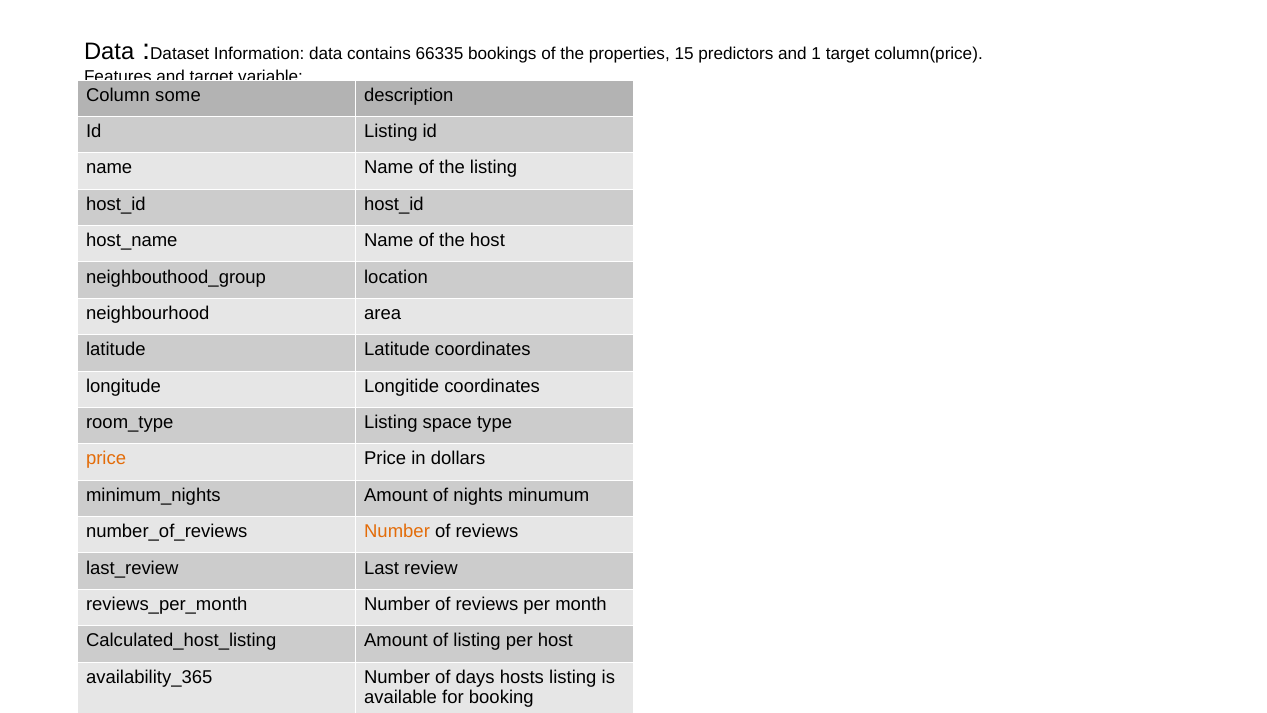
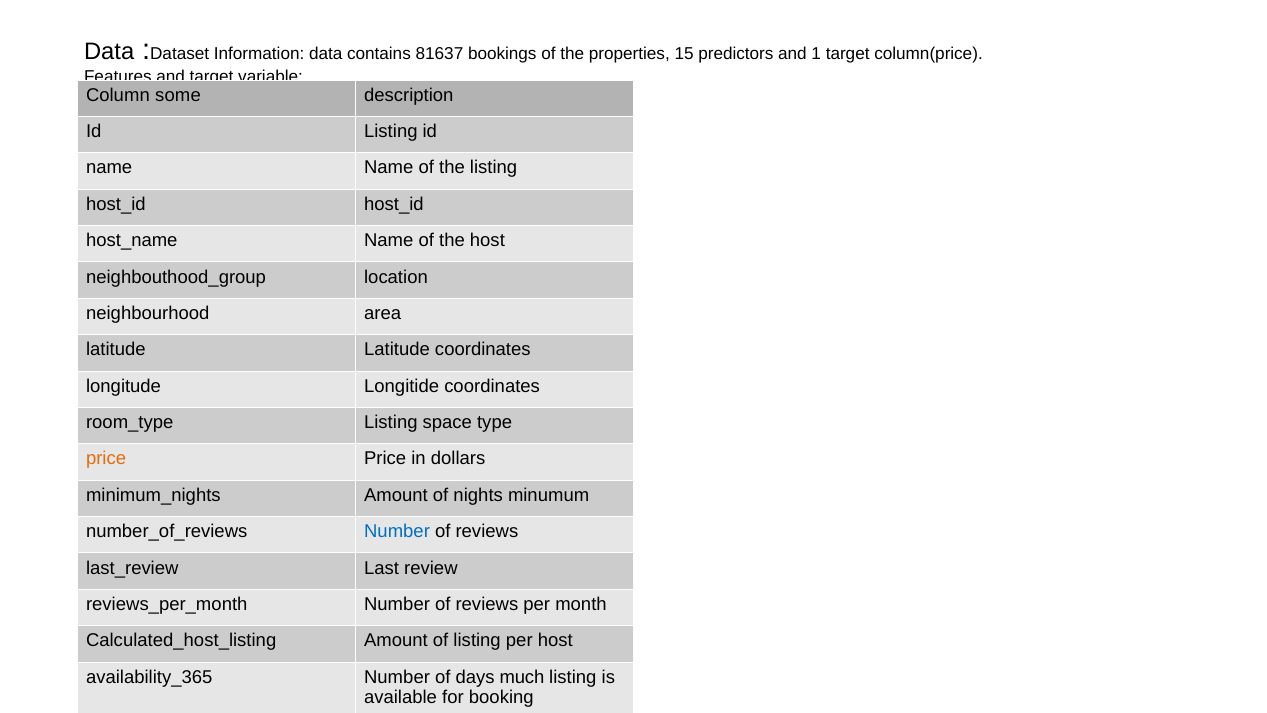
66335: 66335 -> 81637
Number at (397, 531) colour: orange -> blue
hosts: hosts -> much
